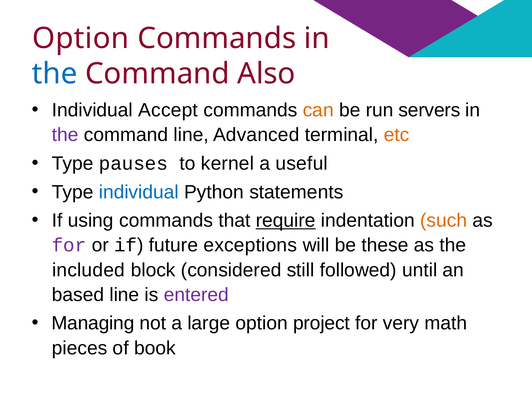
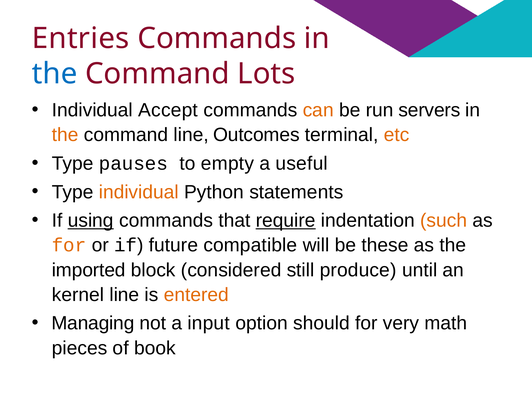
Option at (81, 38): Option -> Entries
Also: Also -> Lots
the at (65, 135) colour: purple -> orange
Advanced: Advanced -> Outcomes
kernel: kernel -> empty
individual at (139, 192) colour: blue -> orange
using underline: none -> present
for at (69, 245) colour: purple -> orange
exceptions: exceptions -> compatible
included: included -> imported
followed: followed -> produce
based: based -> kernel
entered colour: purple -> orange
large: large -> input
project: project -> should
